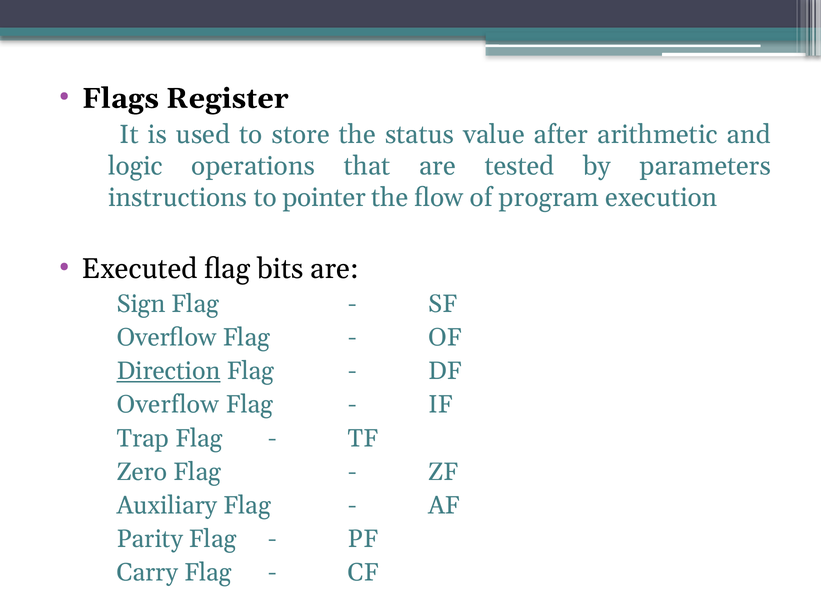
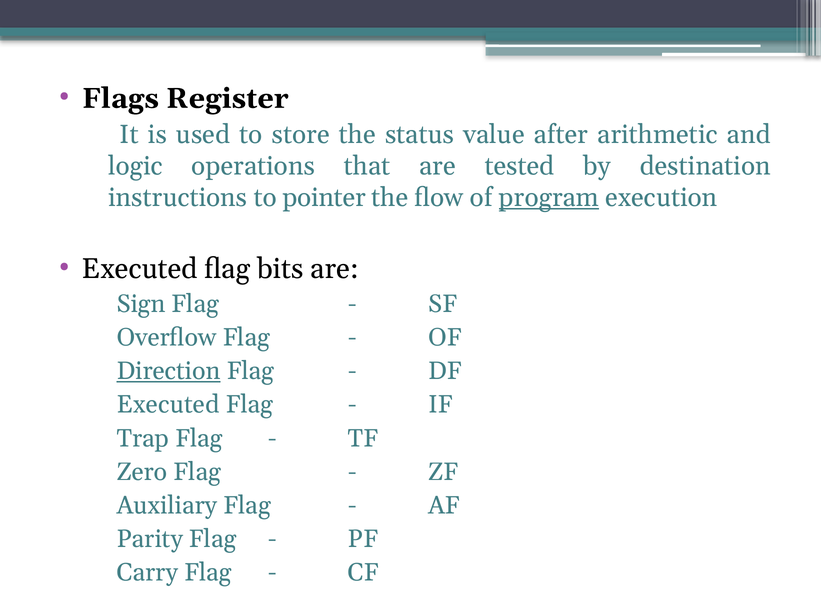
parameters: parameters -> destination
program underline: none -> present
Overflow at (168, 405): Overflow -> Executed
